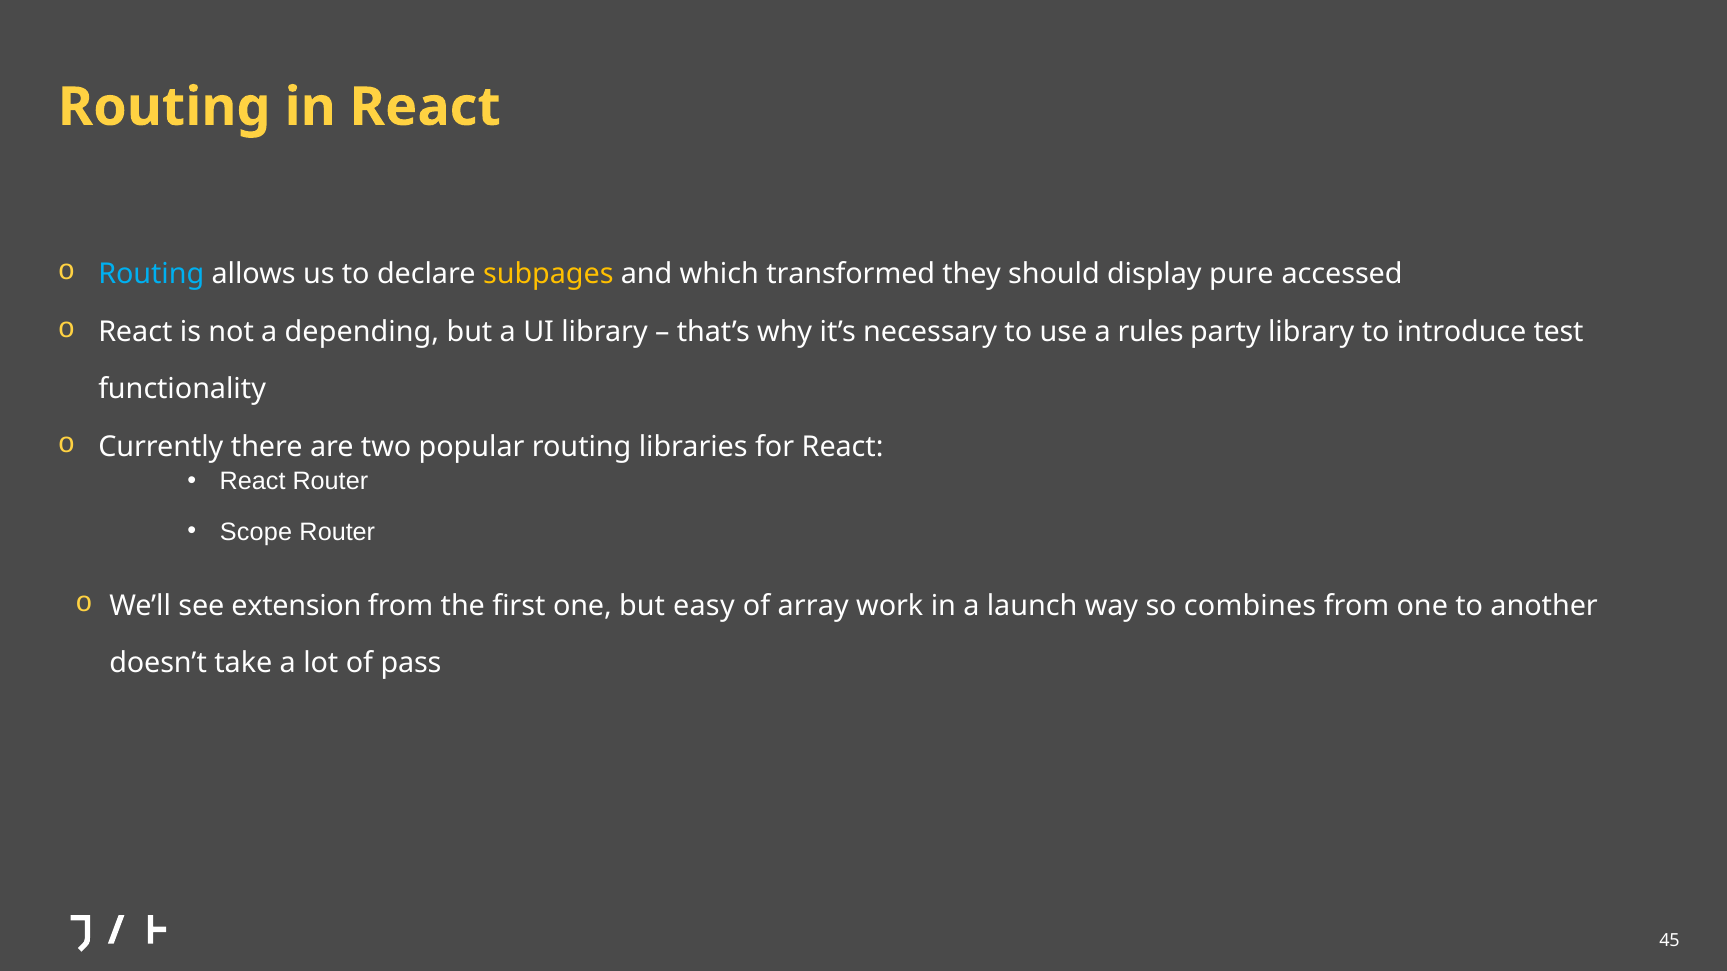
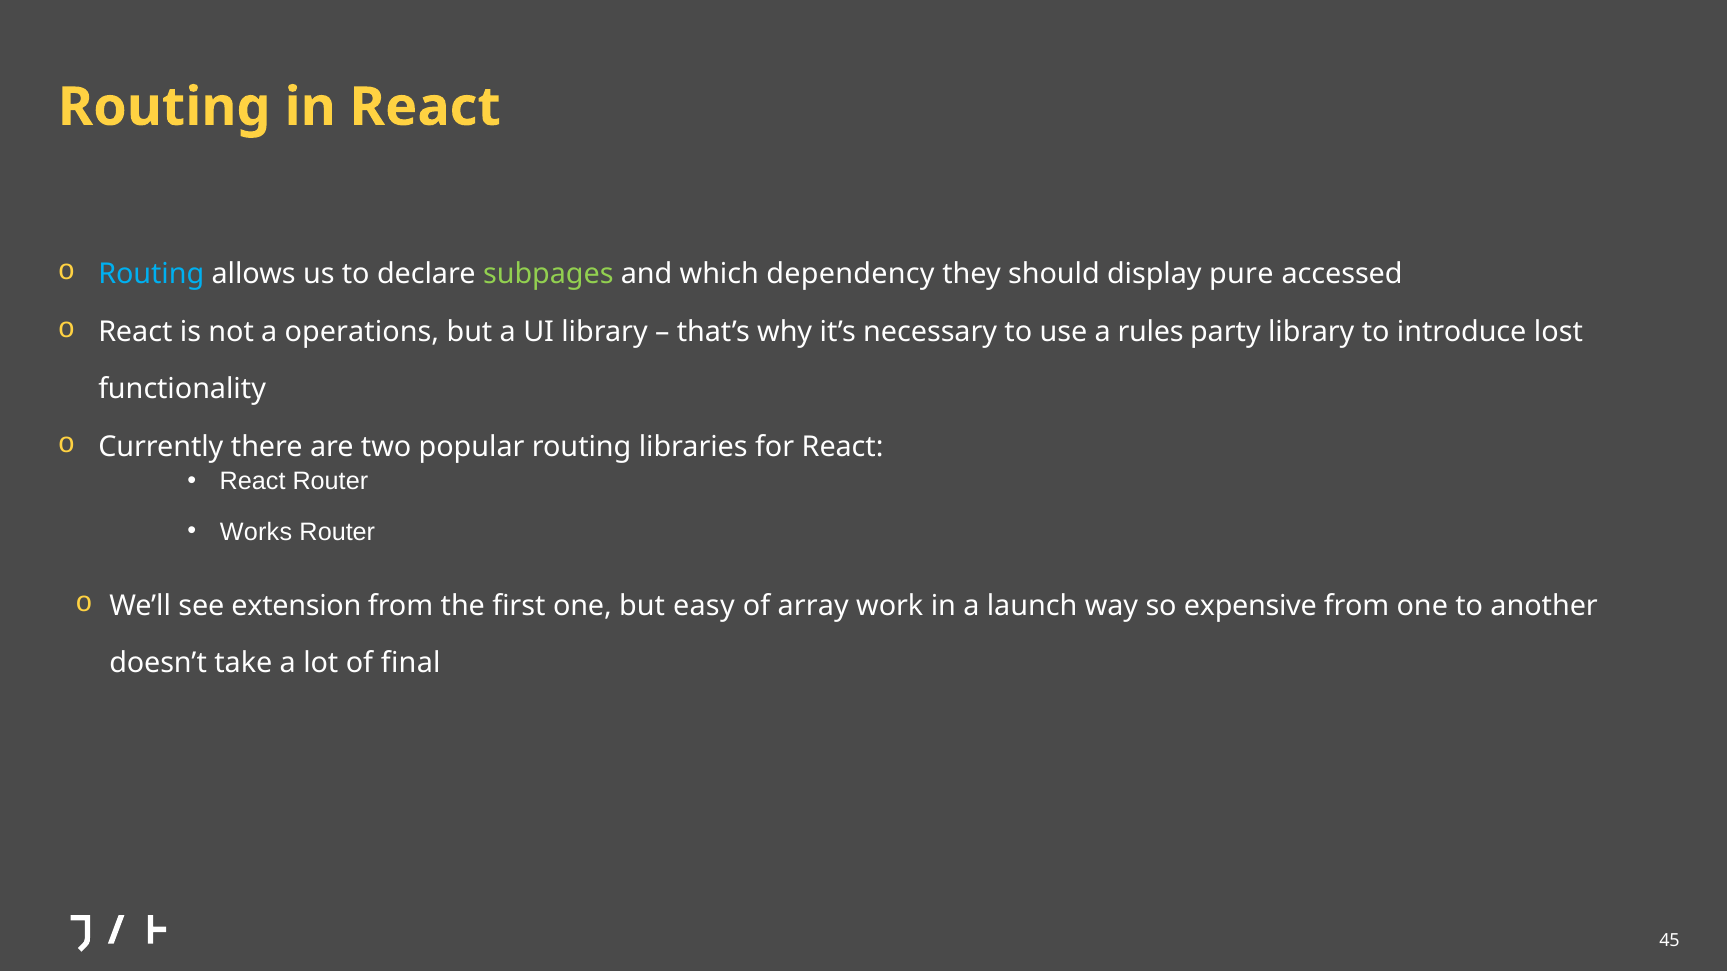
subpages colour: yellow -> light green
transformed: transformed -> dependency
depending: depending -> operations
test: test -> lost
Scope: Scope -> Works
combines: combines -> expensive
pass: pass -> final
